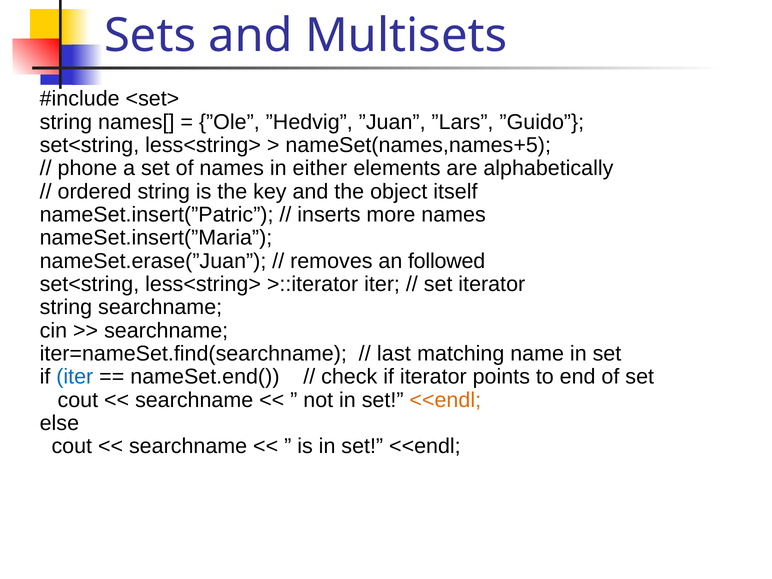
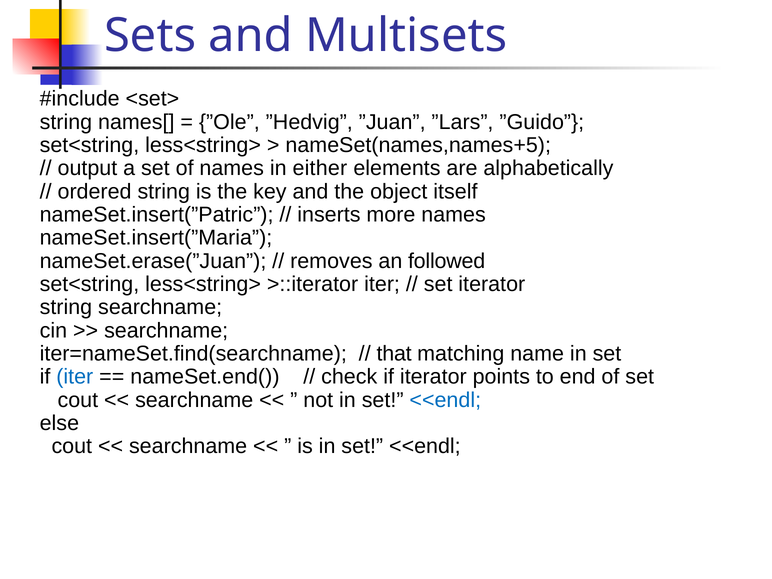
phone: phone -> output
last: last -> that
<<endl at (445, 400) colour: orange -> blue
